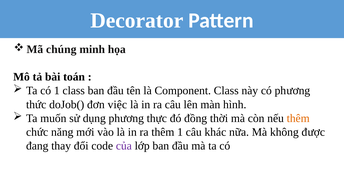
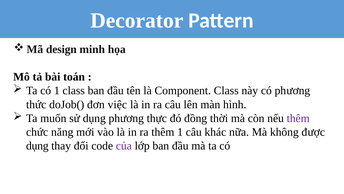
chúng: chúng -> design
thêm at (298, 118) colour: orange -> purple
đang at (37, 145): đang -> dụng
